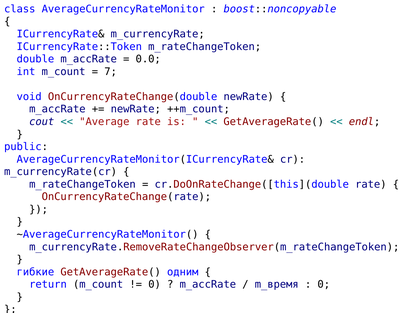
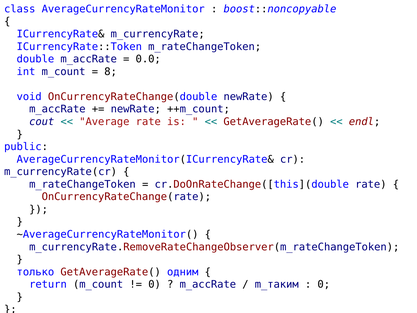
7: 7 -> 8
гибкие: гибкие -> только
m_время: m_время -> m_таким
